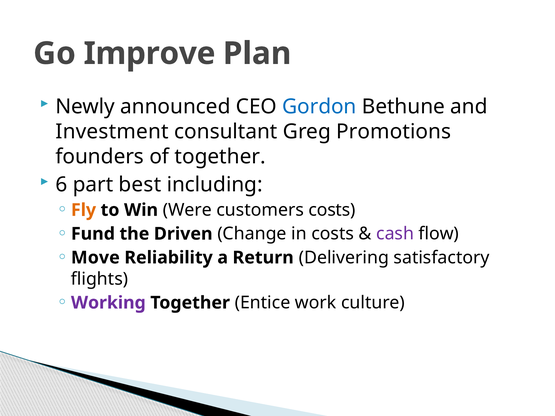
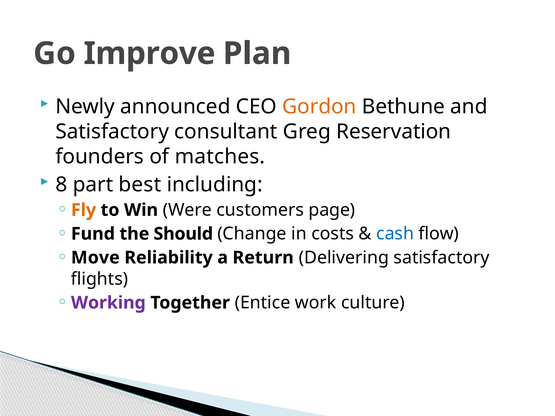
Gordon colour: blue -> orange
Investment at (112, 132): Investment -> Satisfactory
Promotions: Promotions -> Reservation
of together: together -> matches
6: 6 -> 8
customers costs: costs -> page
Driven: Driven -> Should
cash colour: purple -> blue
